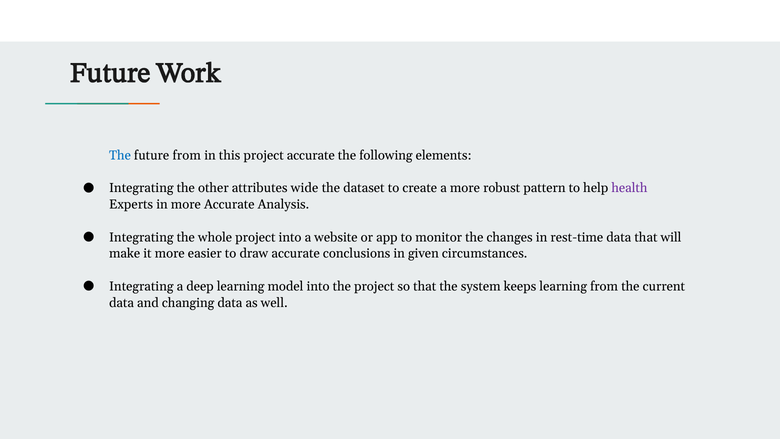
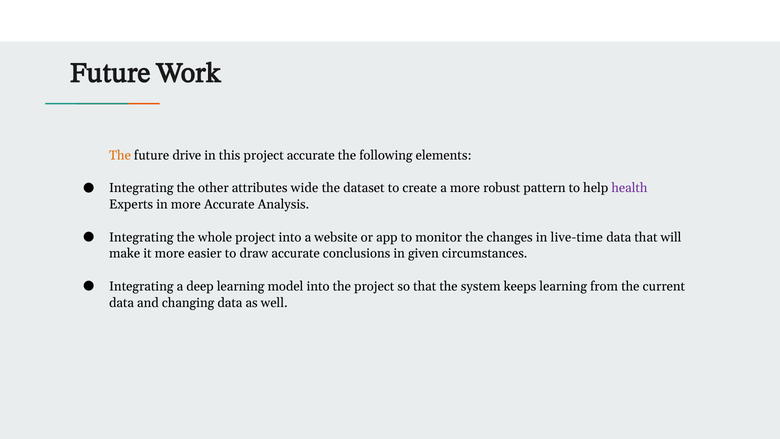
The at (120, 155) colour: blue -> orange
future from: from -> drive
rest-time: rest-time -> live-time
